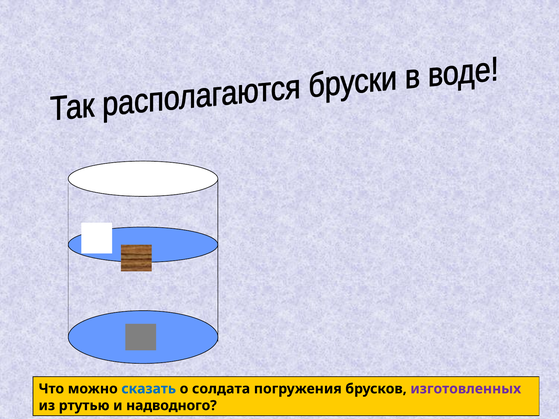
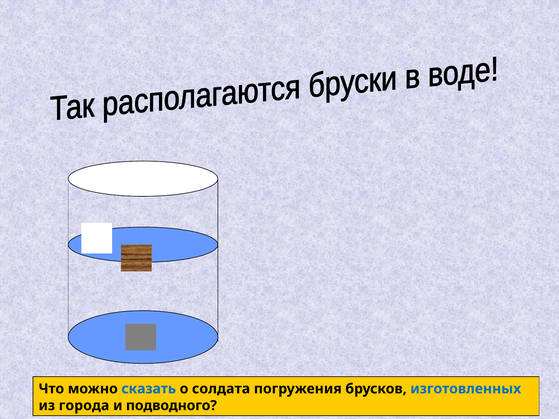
изготовленных colour: purple -> blue
ртутью: ртутью -> города
надводного: надводного -> подводного
